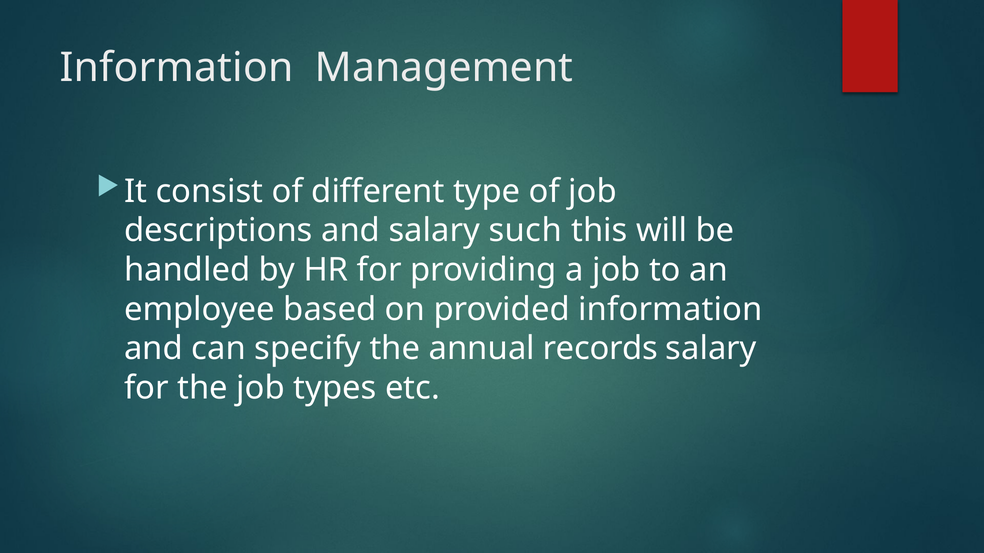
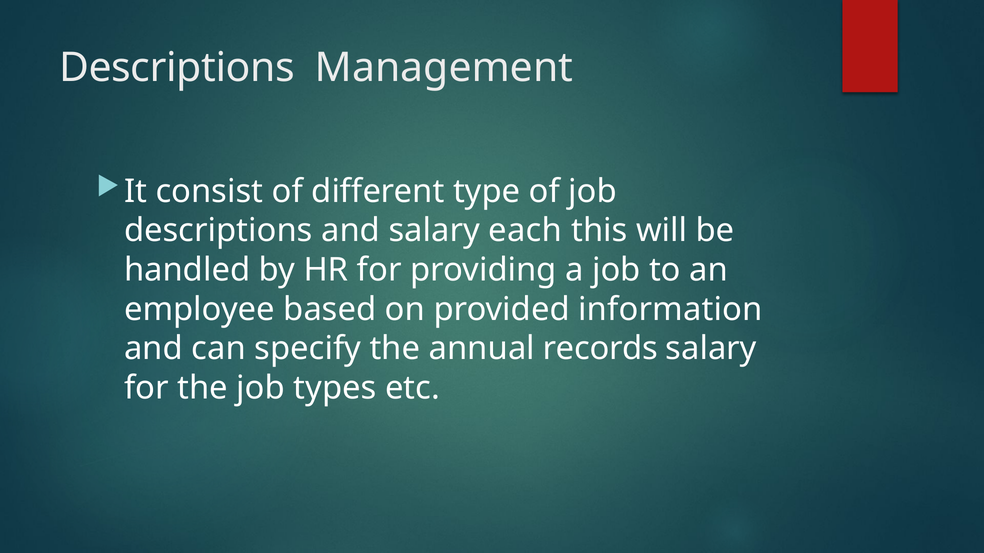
Information at (177, 68): Information -> Descriptions
such: such -> each
